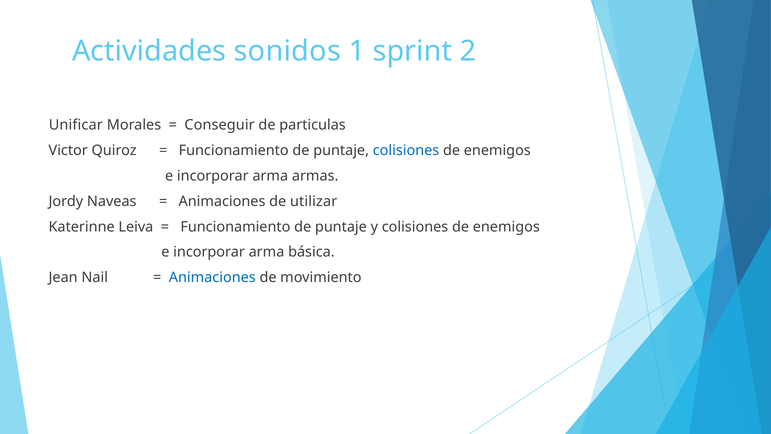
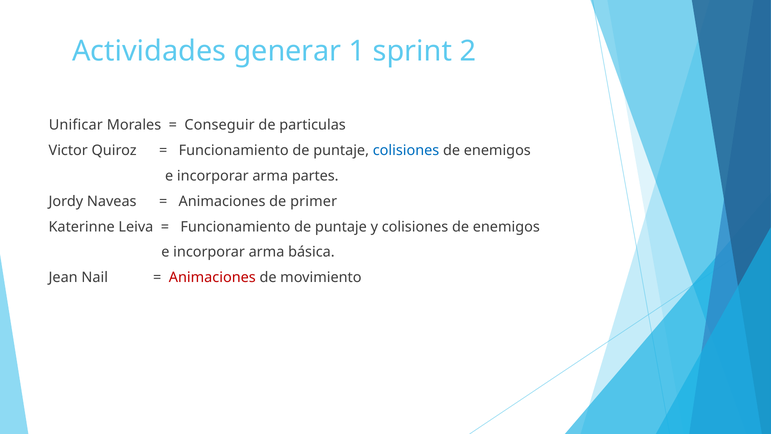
sonidos: sonidos -> generar
armas: armas -> partes
utilizar: utilizar -> primer
Animaciones at (212, 277) colour: blue -> red
